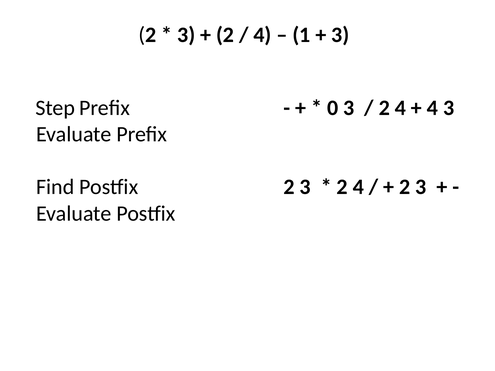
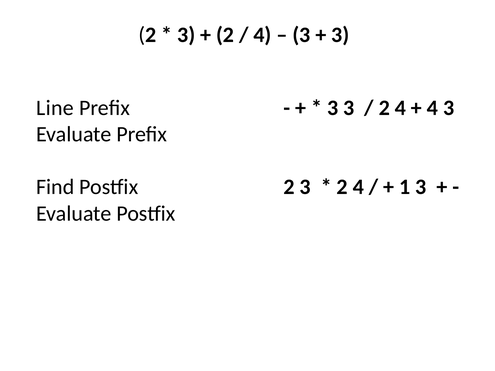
1 at (301, 35): 1 -> 3
Step: Step -> Line
0 at (333, 108): 0 -> 3
2 at (405, 187): 2 -> 1
